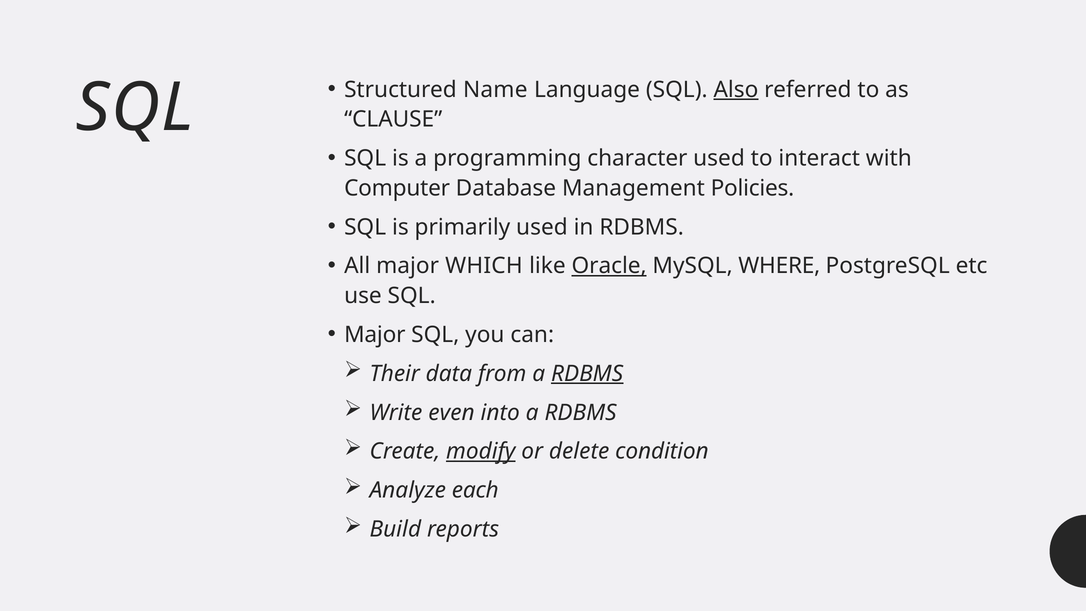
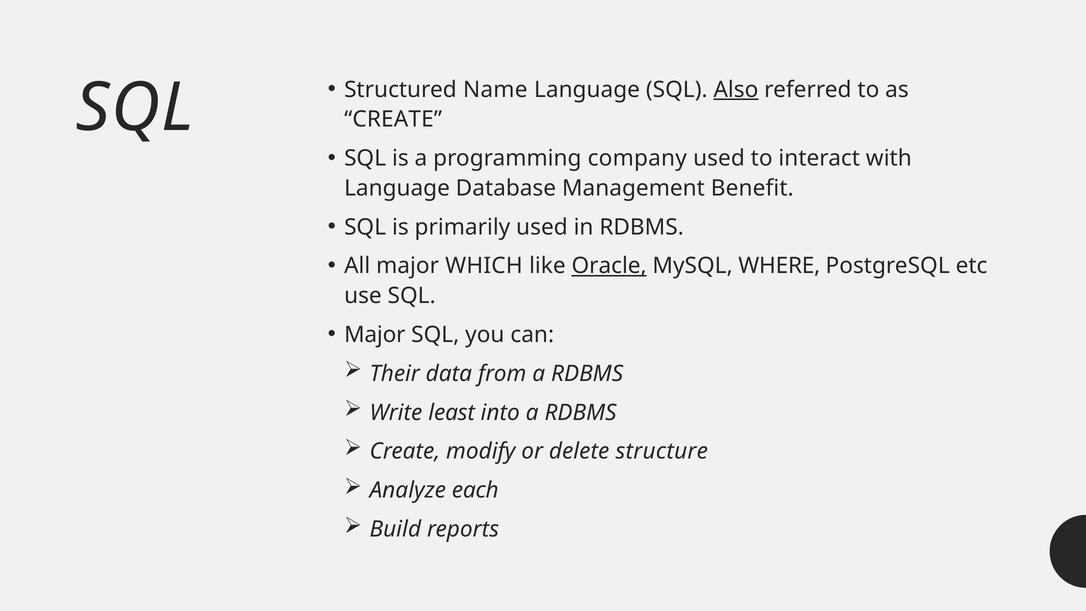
CLAUSE at (393, 119): CLAUSE -> CREATE
character: character -> company
Computer at (397, 188): Computer -> Language
Policies: Policies -> Benefit
RDBMS at (587, 374) underline: present -> none
even: even -> least
modify underline: present -> none
condition: condition -> structure
